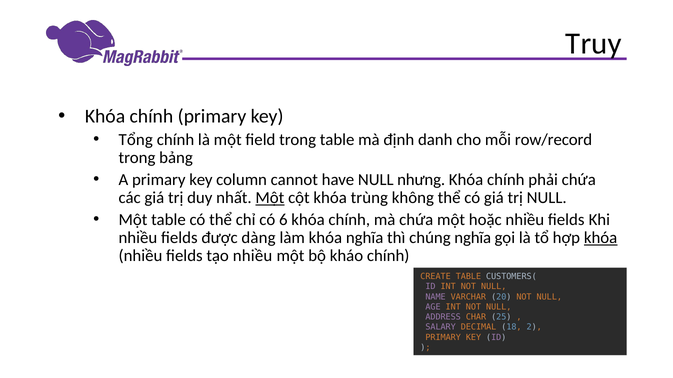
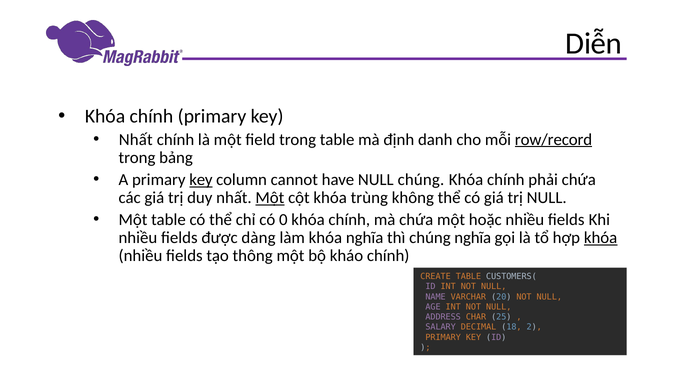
Truy: Truy -> Diễn
Tổng at (136, 140): Tổng -> Nhất
row/record underline: none -> present
key at (201, 180) underline: none -> present
NULL nhưng: nhưng -> chúng
6: 6 -> 0
tạo nhiều: nhiều -> thông
